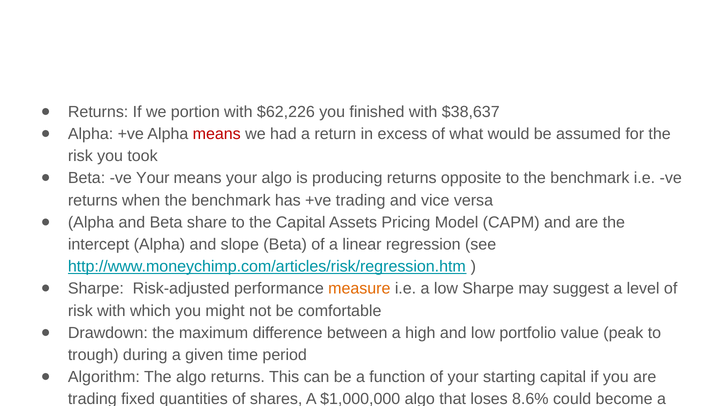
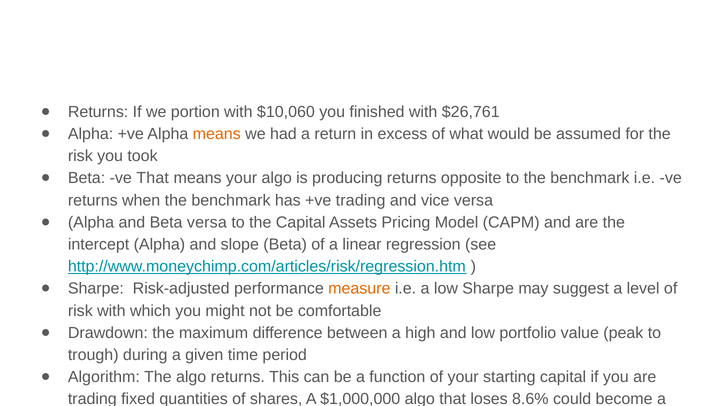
$62,226: $62,226 -> $10,060
$38,637: $38,637 -> $26,761
means at (217, 134) colour: red -> orange
ve Your: Your -> That
Beta share: share -> versa
